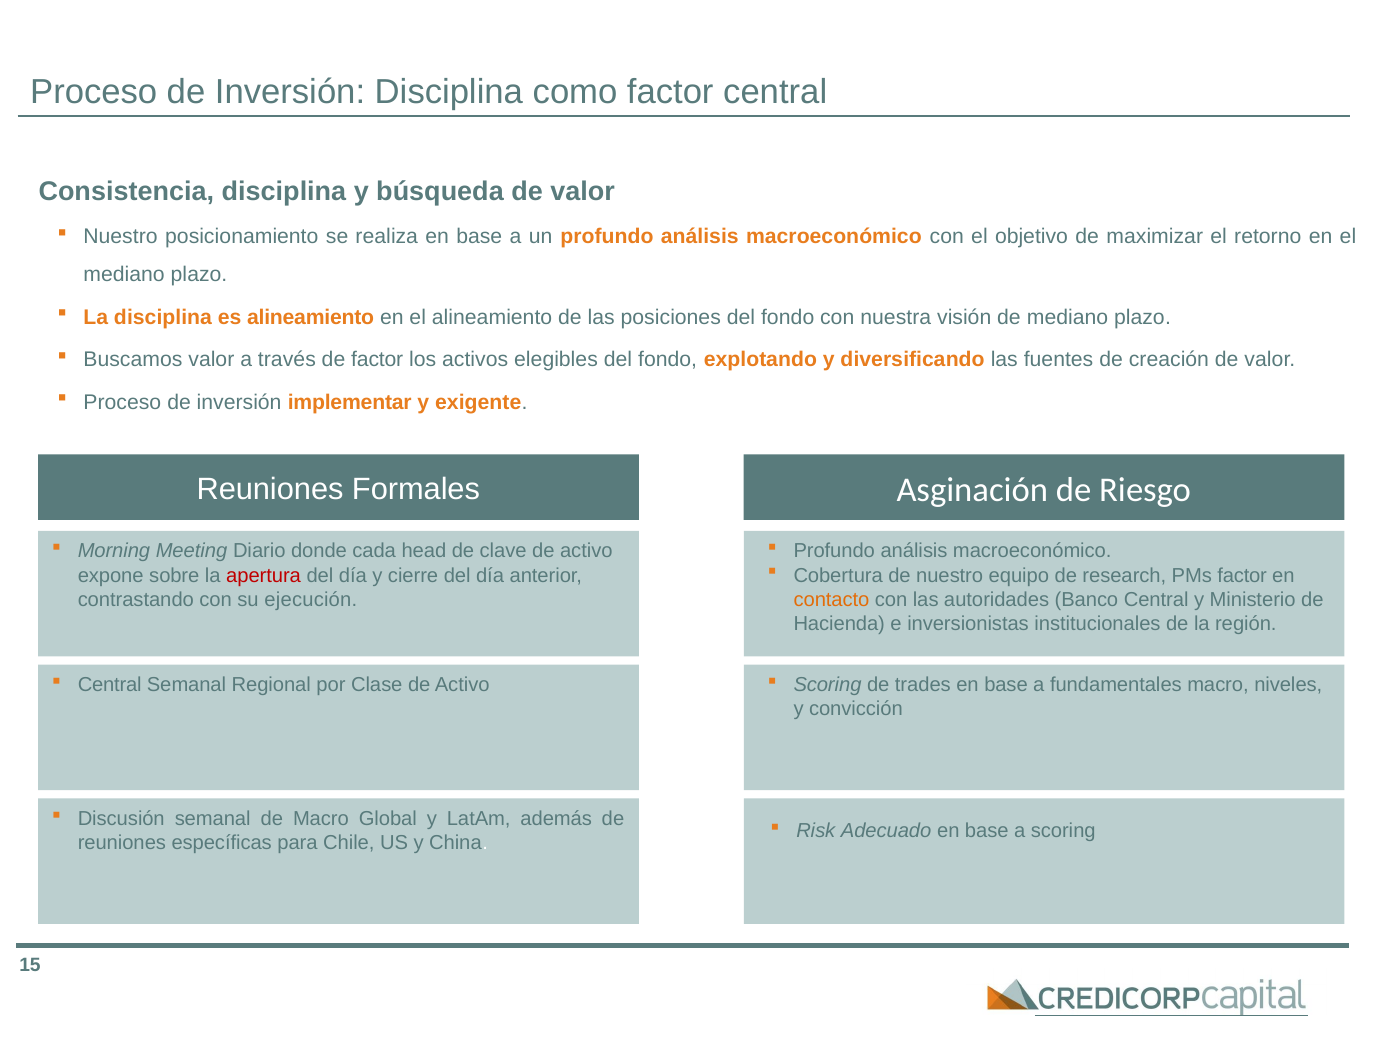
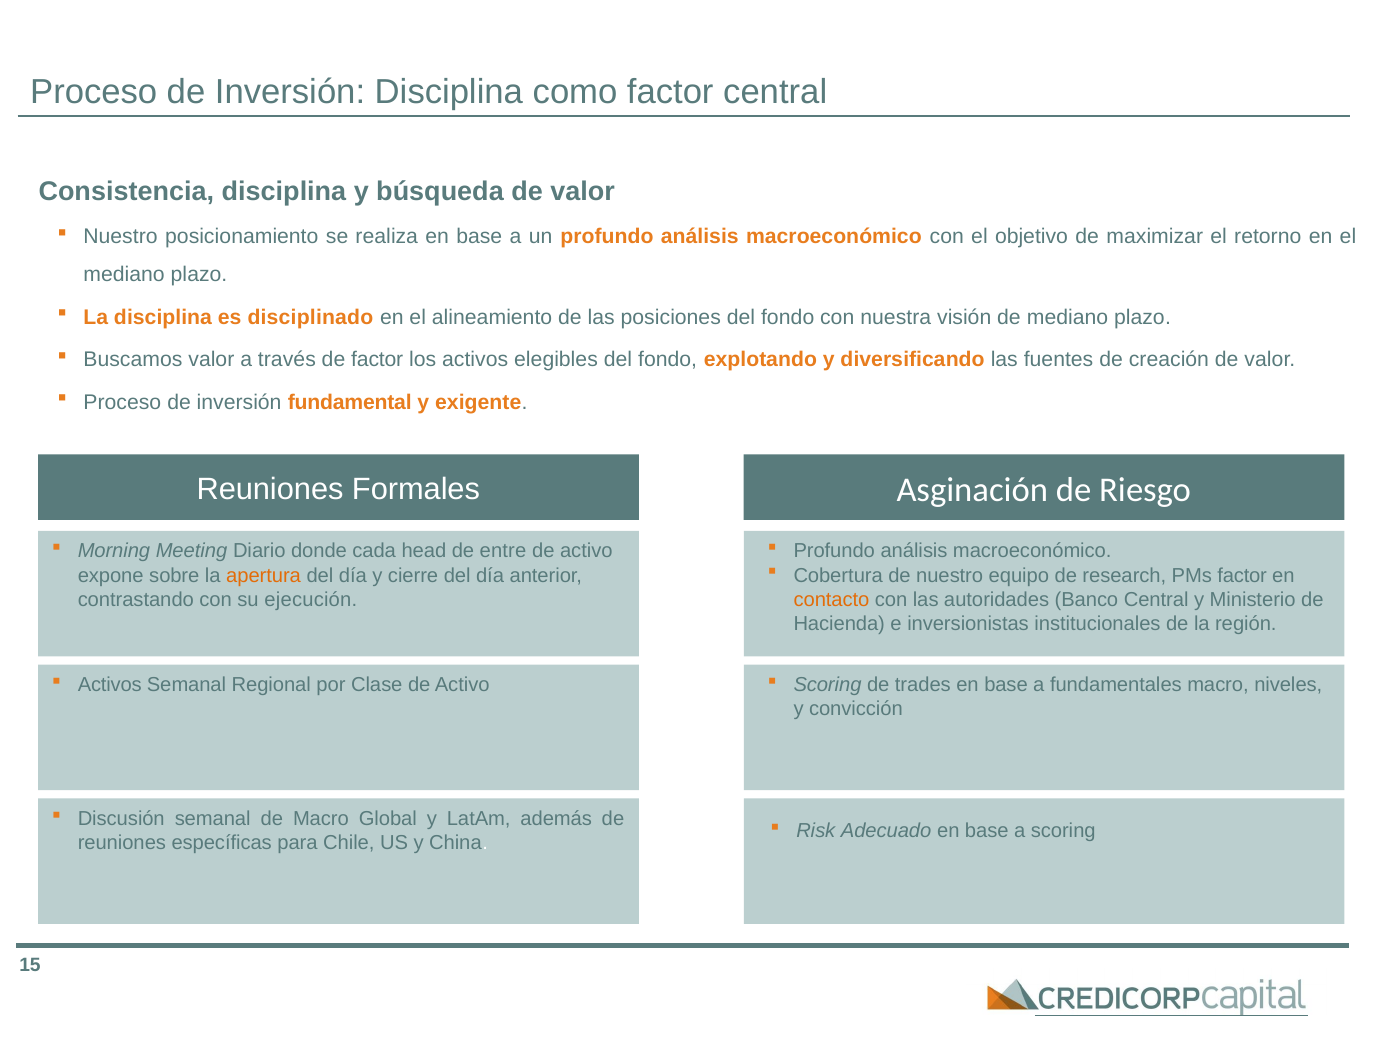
es alineamiento: alineamiento -> disciplinado
implementar: implementar -> fundamental
clave: clave -> entre
apertura colour: red -> orange
Central at (110, 685): Central -> Activos
